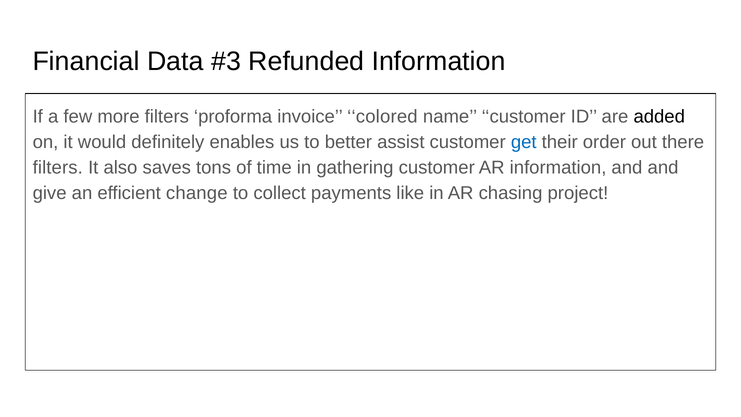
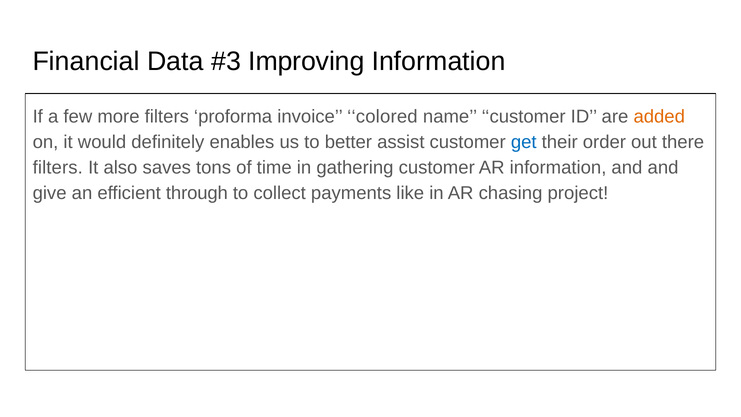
Refunded: Refunded -> Improving
added colour: black -> orange
change: change -> through
